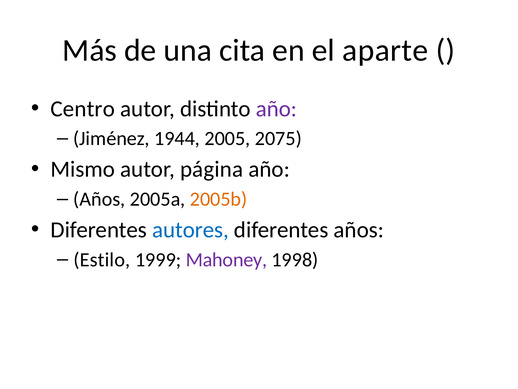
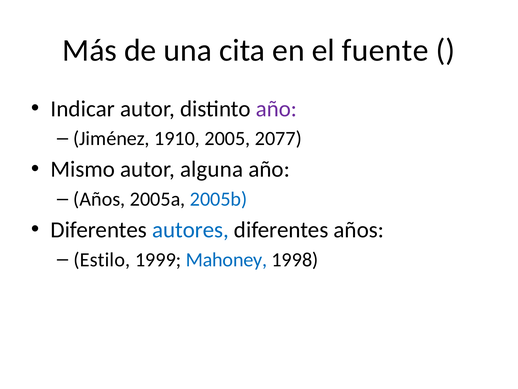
aparte: aparte -> fuente
Centro: Centro -> Indicar
1944: 1944 -> 1910
2075: 2075 -> 2077
página: página -> alguna
2005b colour: orange -> blue
Mahoney colour: purple -> blue
